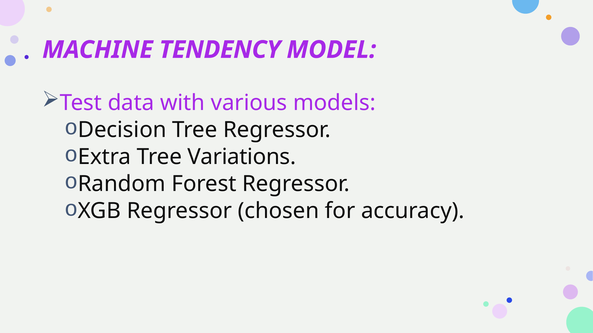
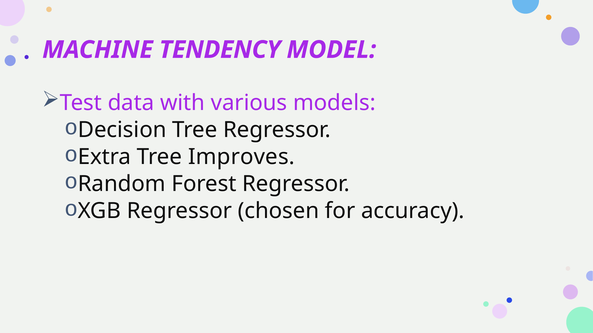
Variations: Variations -> Improves
